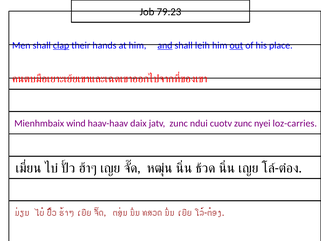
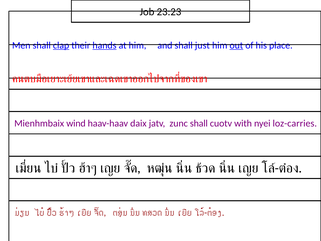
79:23: 79:23 -> 23:23
hands underline: none -> present
and underline: present -> none
leih: leih -> just
zunc ndui: ndui -> shall
cuotv zunc: zunc -> with
